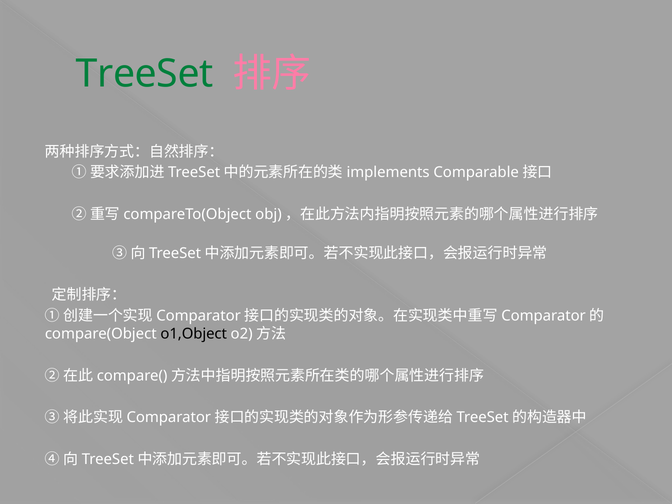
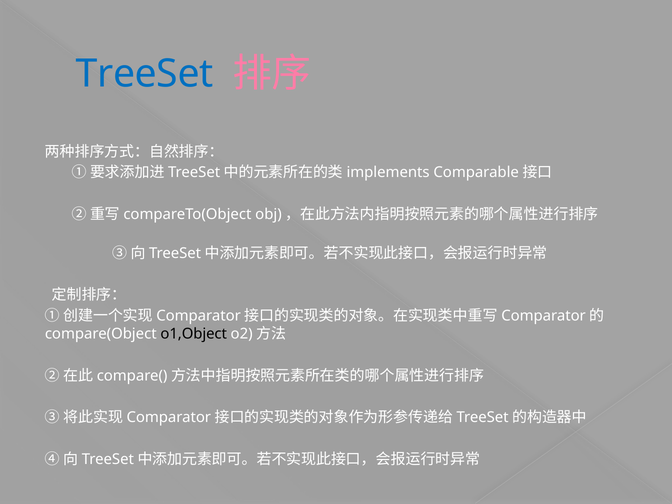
TreeSet colour: green -> blue
